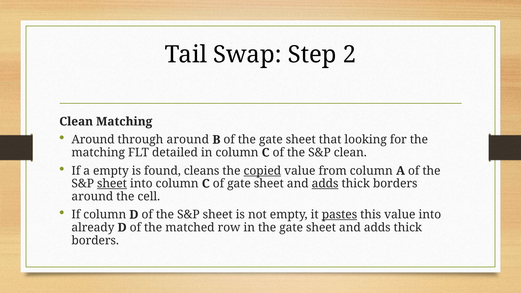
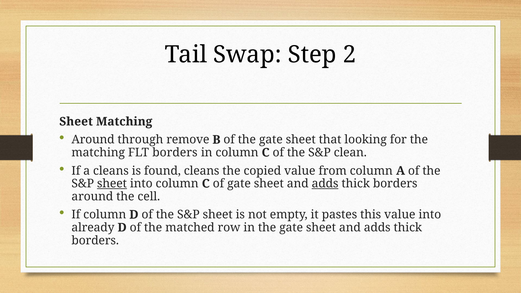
Clean at (76, 122): Clean -> Sheet
through around: around -> remove
FLT detailed: detailed -> borders
a empty: empty -> cleans
copied underline: present -> none
pastes underline: present -> none
